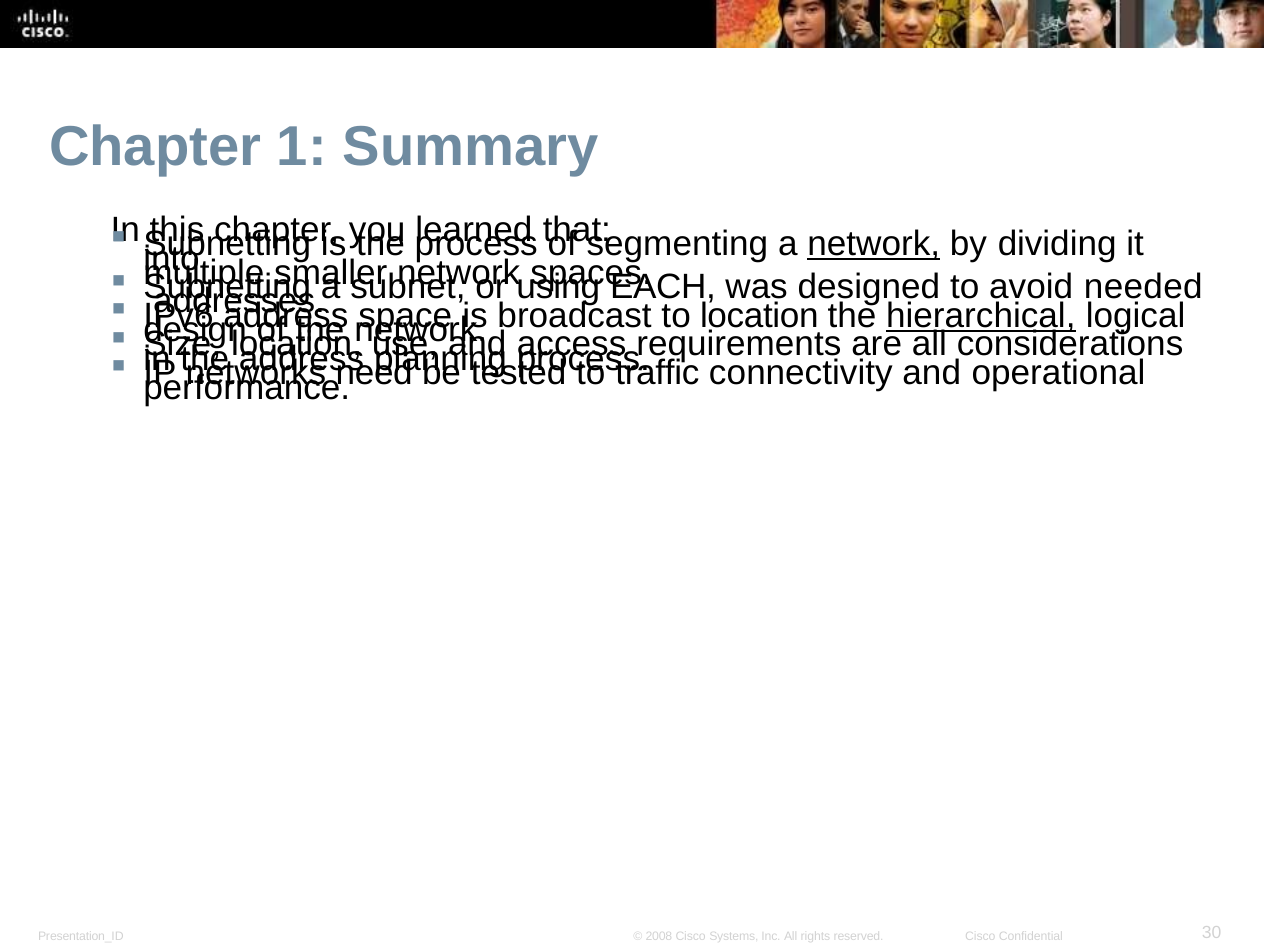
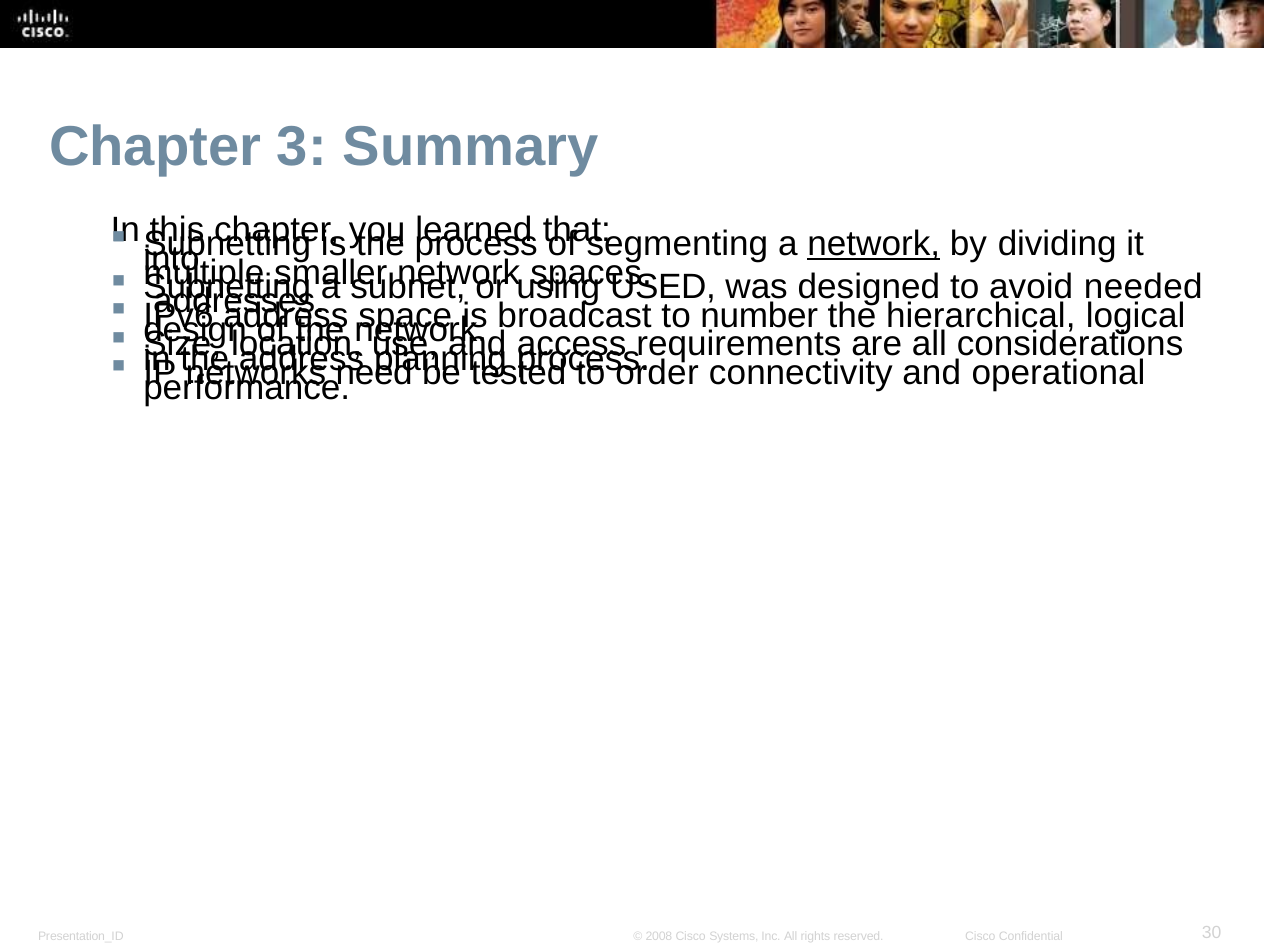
1: 1 -> 3
EACH: EACH -> USED
to location: location -> number
hierarchical underline: present -> none
traffic: traffic -> order
